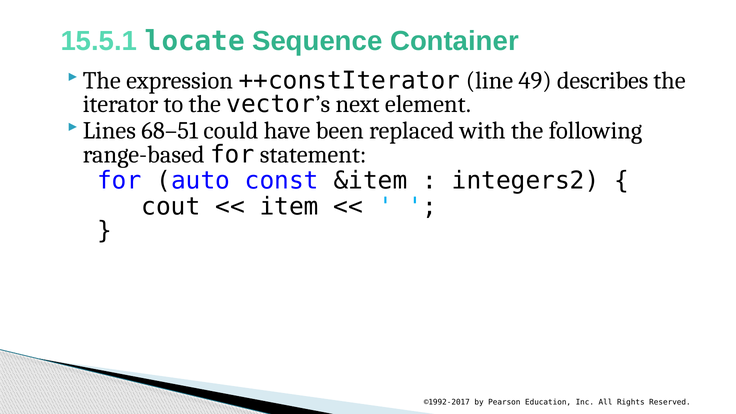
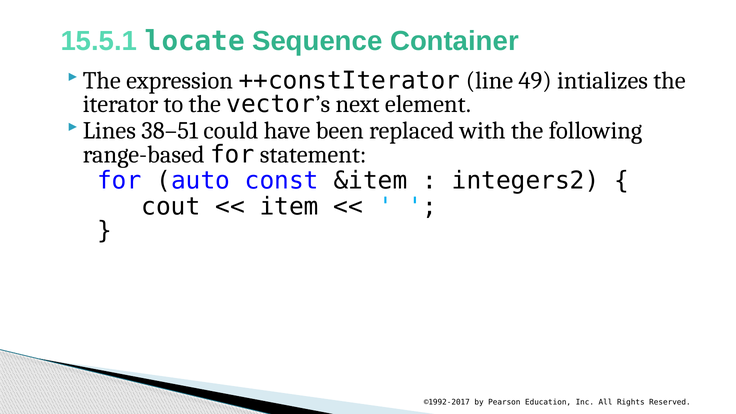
describes: describes -> intializes
68–51: 68–51 -> 38–51
